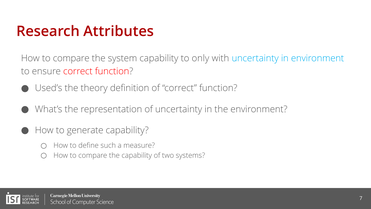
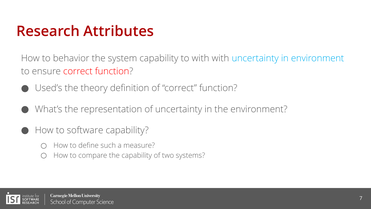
compare at (71, 58): compare -> behavior
to only: only -> with
generate: generate -> software
